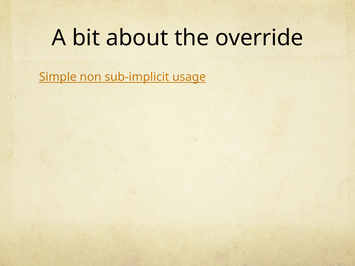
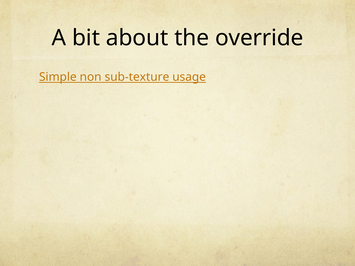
sub-implicit: sub-implicit -> sub-texture
